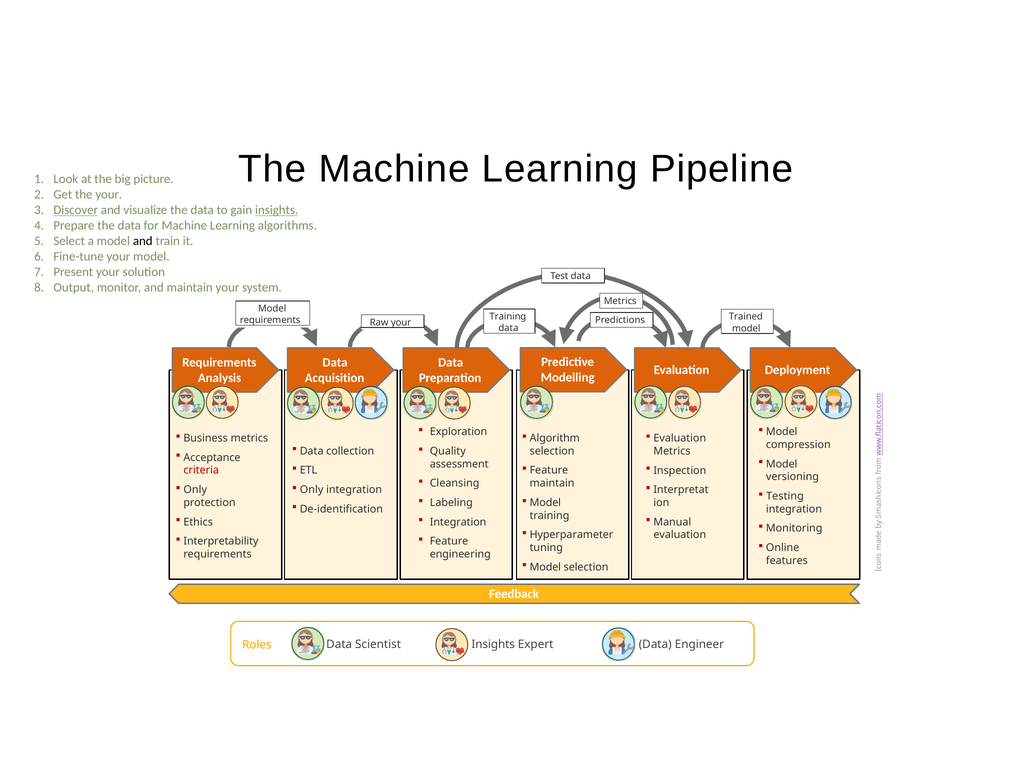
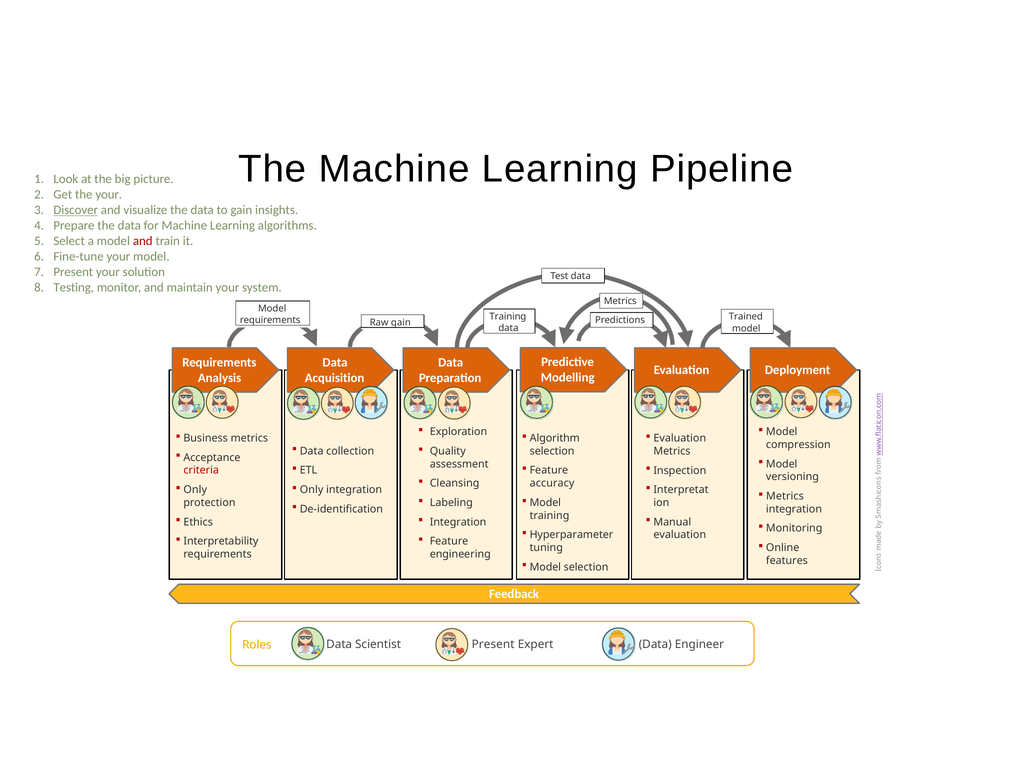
insights at (277, 210) underline: present -> none
and at (143, 241) colour: black -> red
Output: Output -> Testing
Raw your: your -> gain
maintain at (552, 483): maintain -> accuracy
Testing at (785, 496): Testing -> Metrics
Scientist Insights: Insights -> Present
